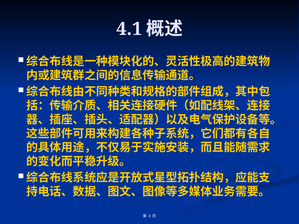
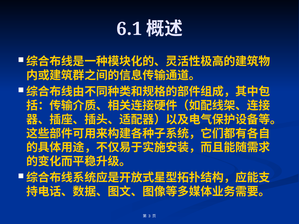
4.1: 4.1 -> 6.1
